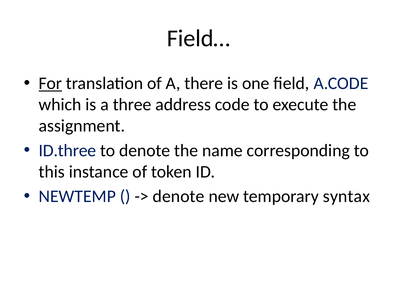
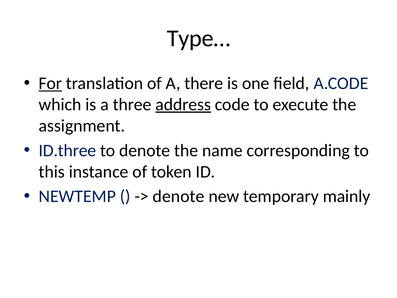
Field…: Field… -> Type…
address underline: none -> present
syntax: syntax -> mainly
